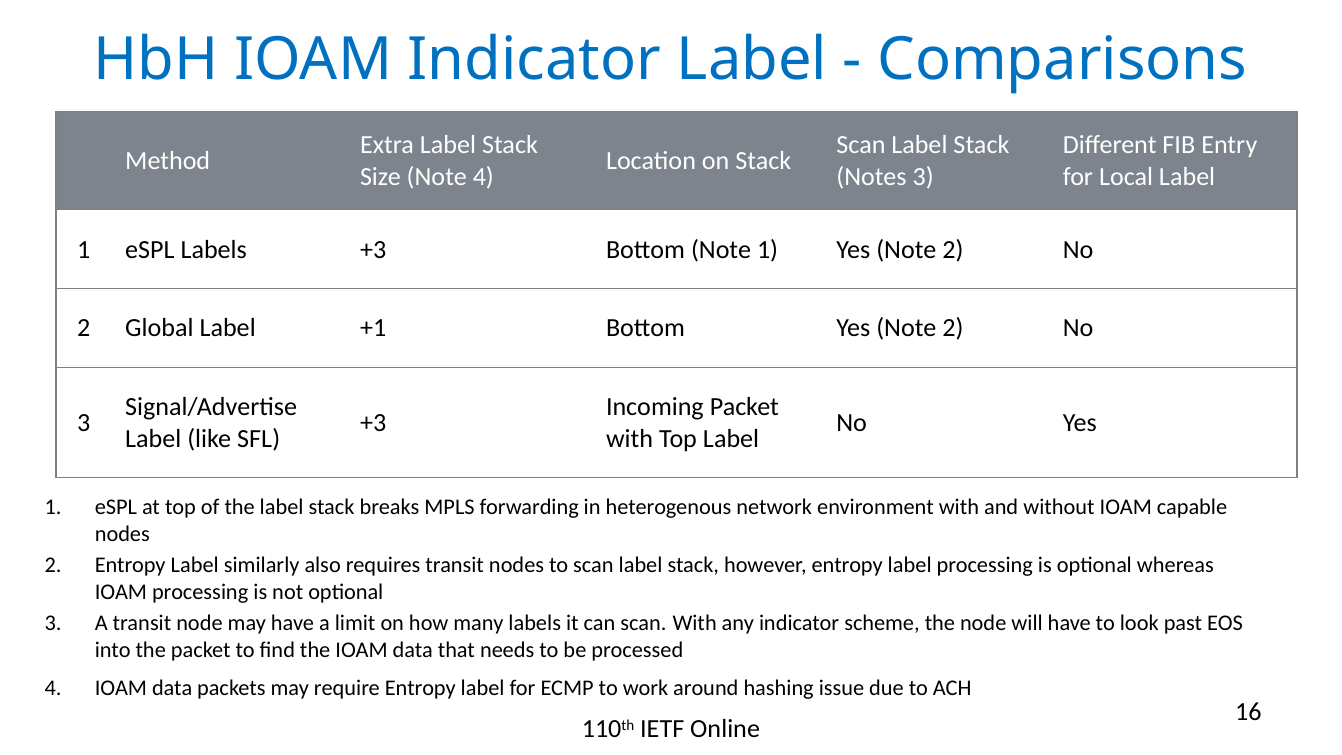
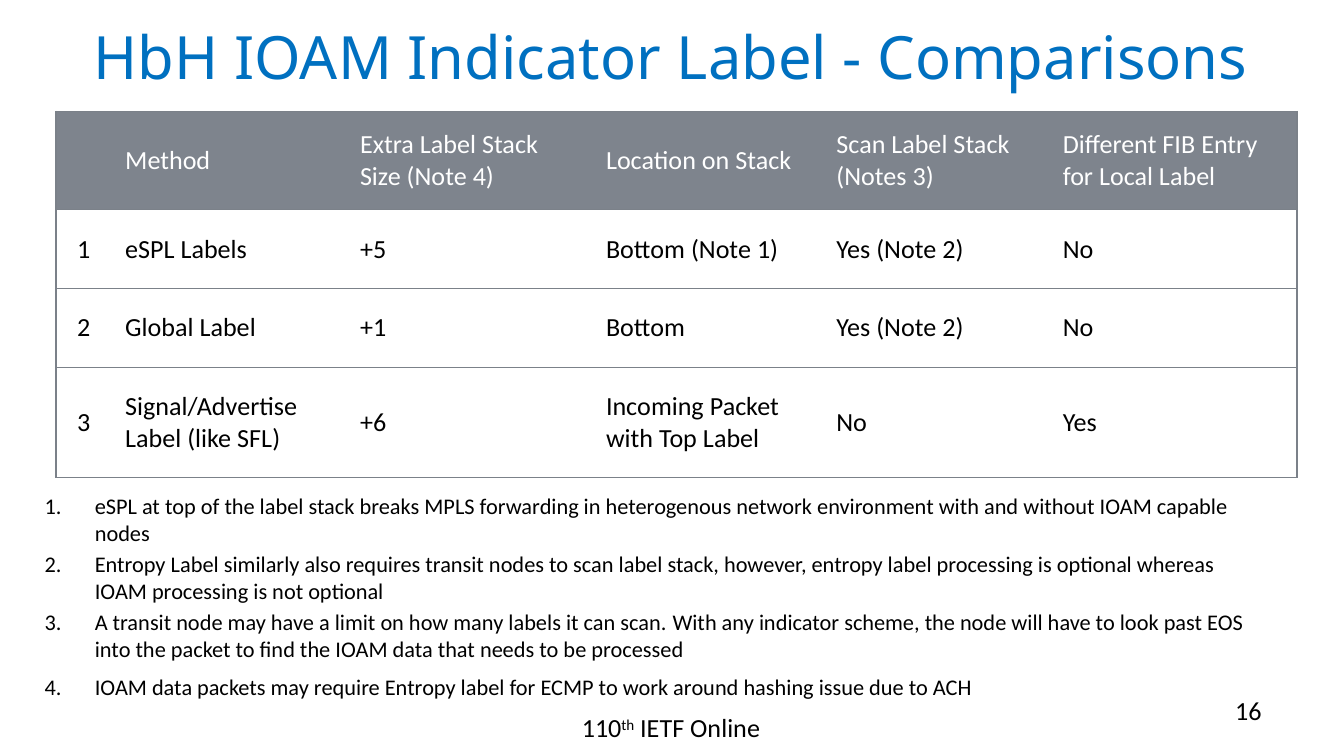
Labels +3: +3 -> +5
+3 at (373, 423): +3 -> +6
